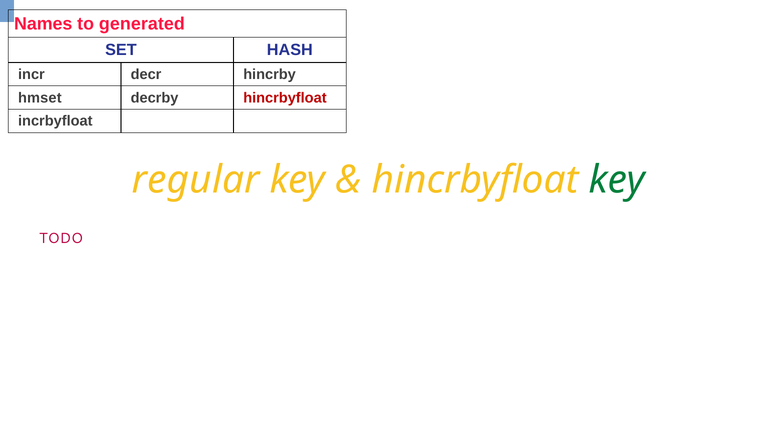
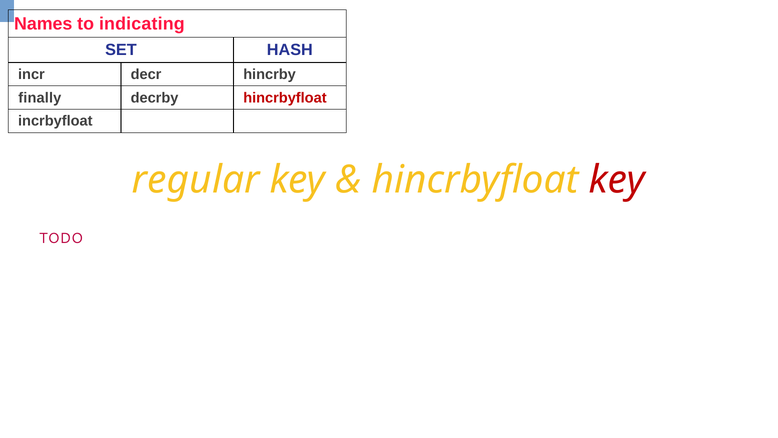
generated: generated -> indicating
hmset: hmset -> finally
key at (617, 180) colour: green -> red
